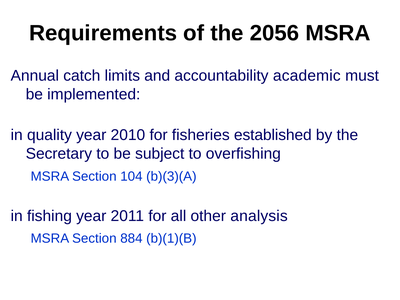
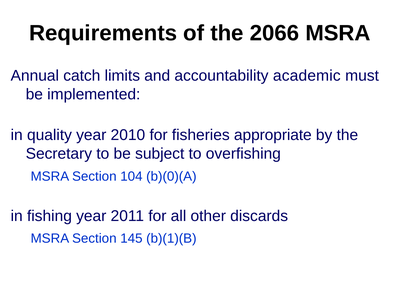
2056: 2056 -> 2066
established: established -> appropriate
b)(3)(A: b)(3)(A -> b)(0)(A
analysis: analysis -> discards
884: 884 -> 145
